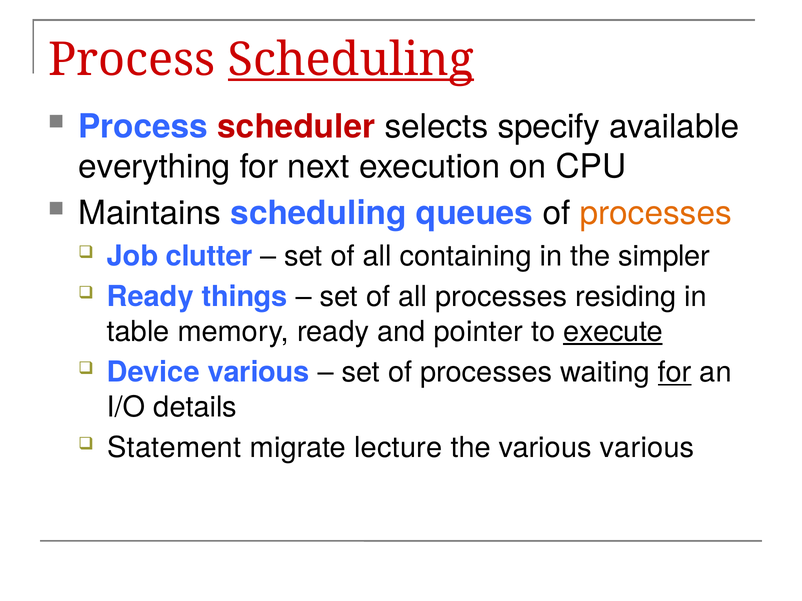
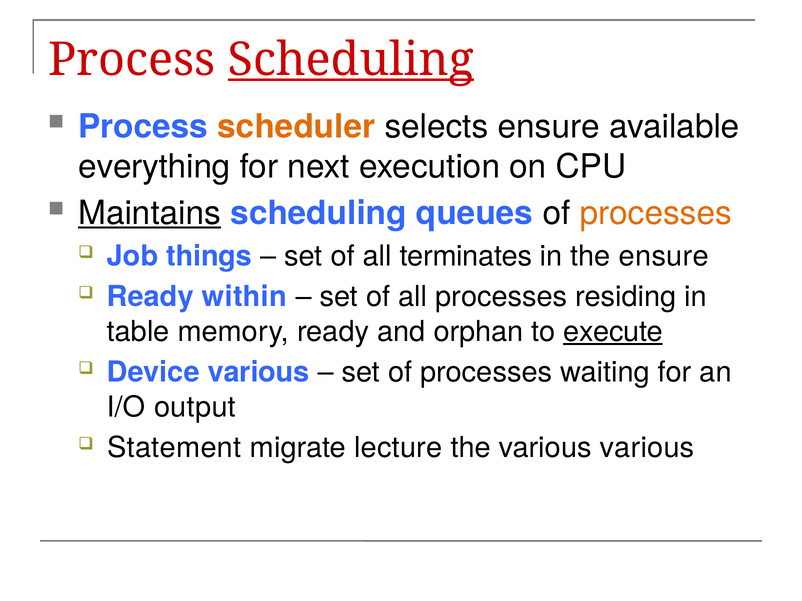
scheduler colour: red -> orange
selects specify: specify -> ensure
Maintains underline: none -> present
clutter: clutter -> things
containing: containing -> terminates
the simpler: simpler -> ensure
things: things -> within
pointer: pointer -> orphan
for at (675, 373) underline: present -> none
details: details -> output
